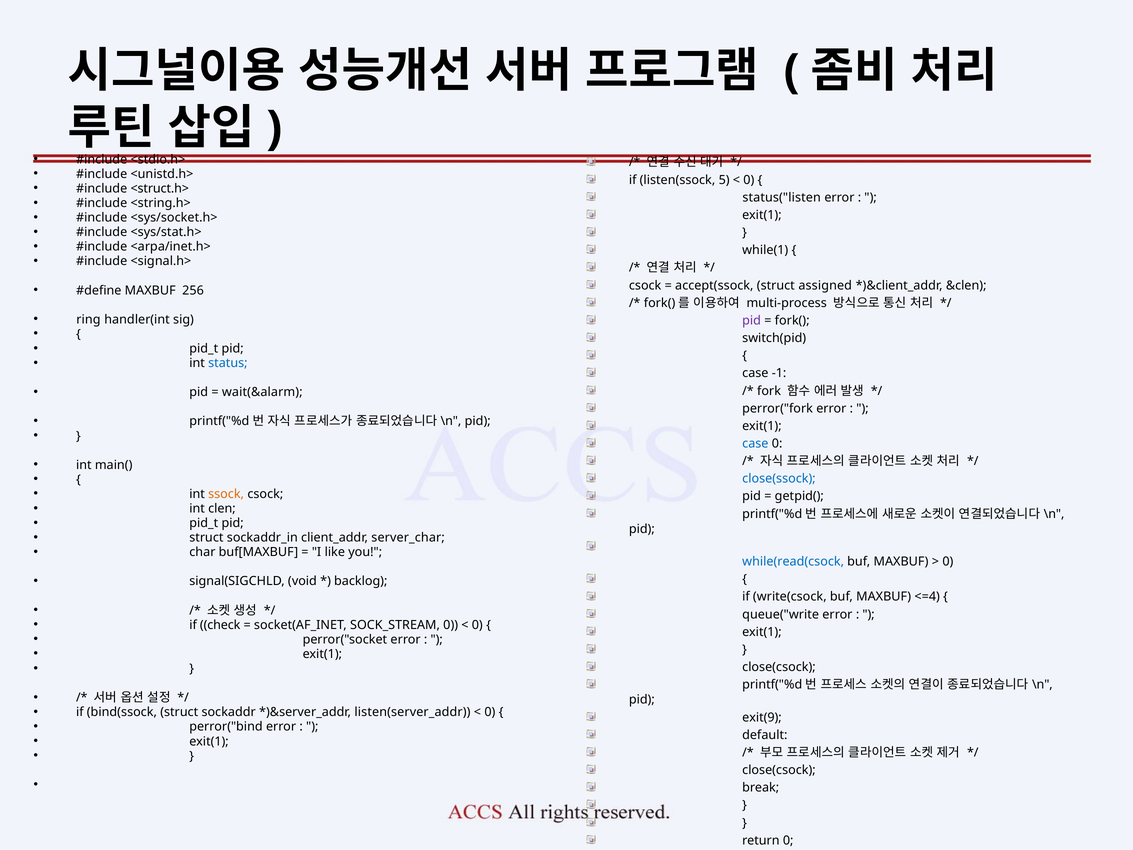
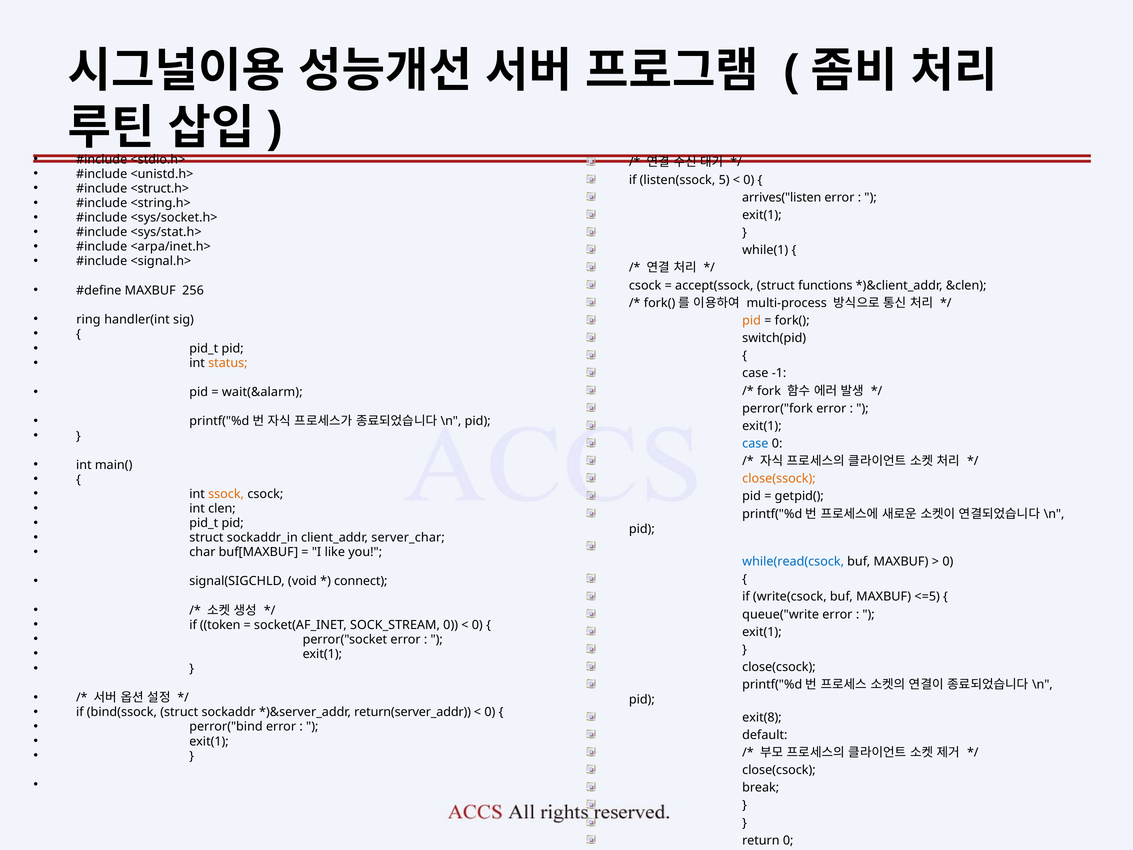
status("listen: status("listen -> arrives("listen
assigned: assigned -> functions
pid at (752, 320) colour: purple -> orange
status colour: blue -> orange
close(ssock colour: blue -> orange
backlog: backlog -> connect
<=4: <=4 -> <=5
check: check -> token
listen(server_addr: listen(server_addr -> return(server_addr
exit(9: exit(9 -> exit(8
